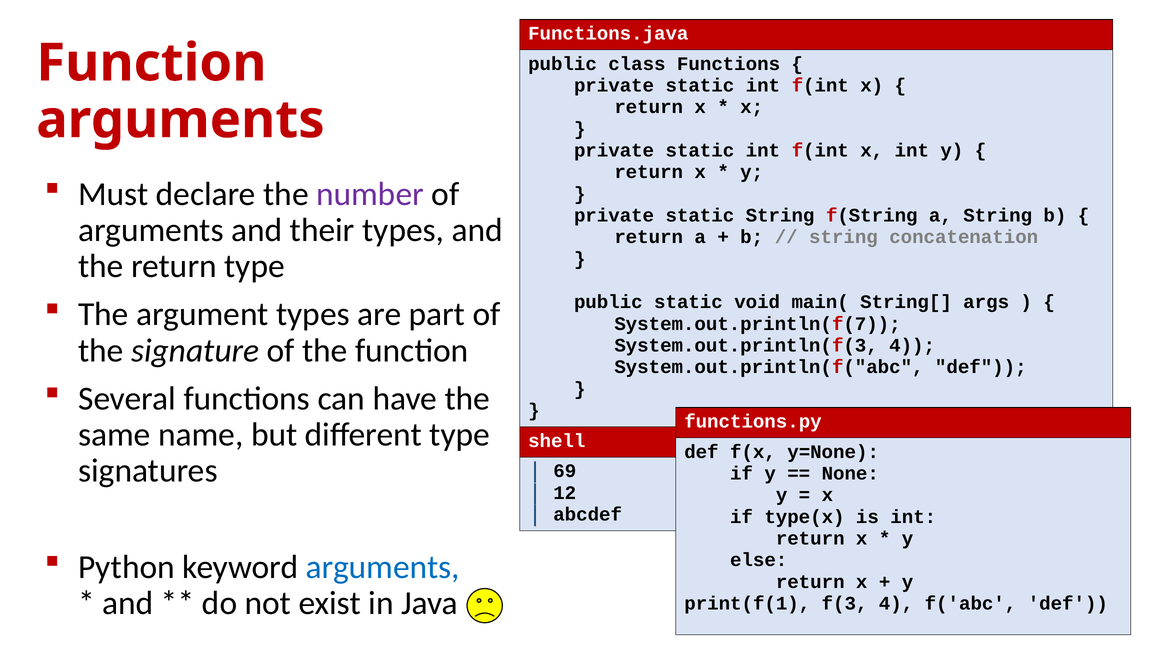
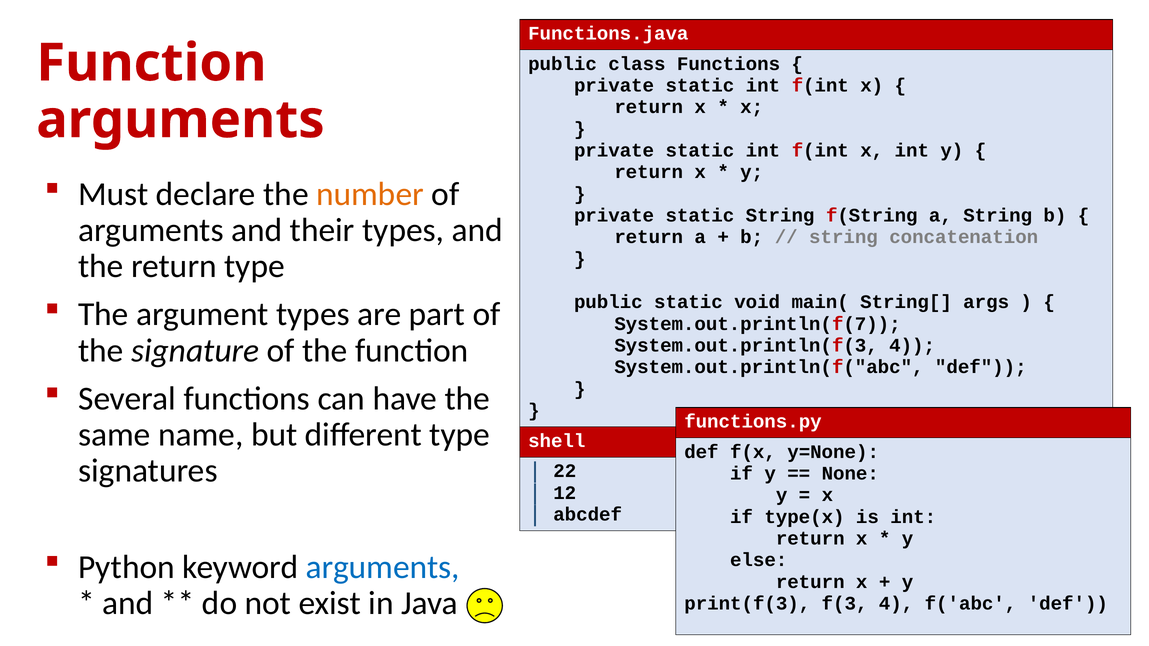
number colour: purple -> orange
69: 69 -> 22
print(f(1: print(f(1 -> print(f(3
